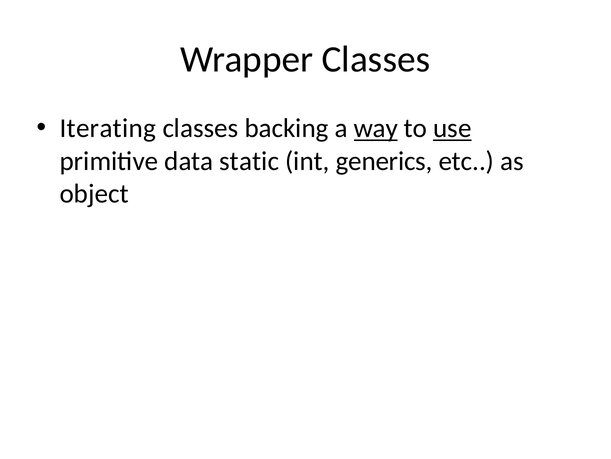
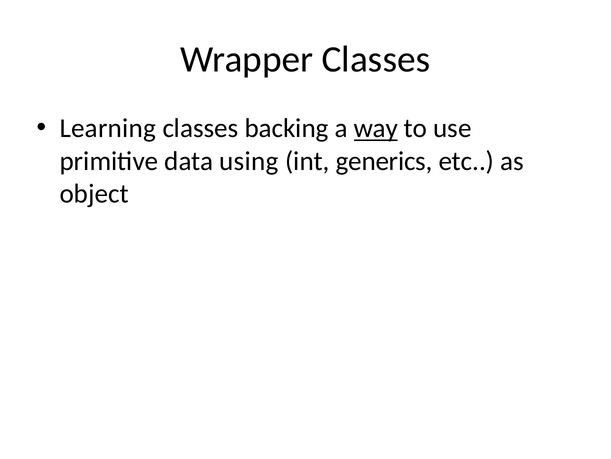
Iterating: Iterating -> Learning
use underline: present -> none
static: static -> using
